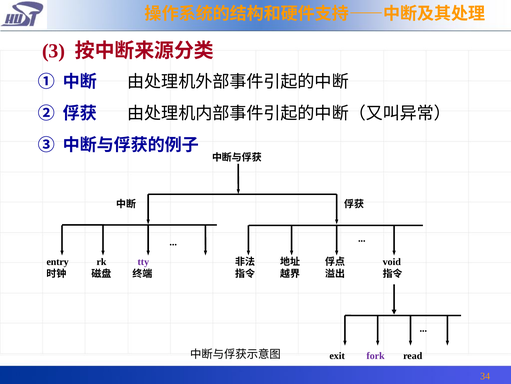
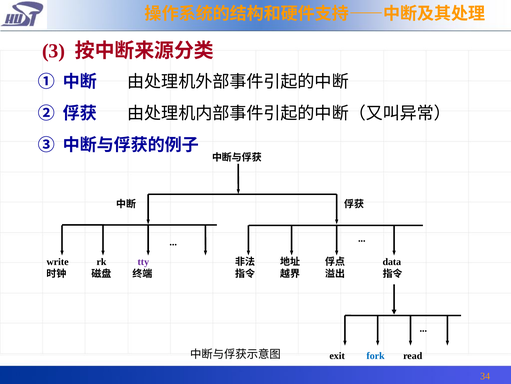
entry: entry -> write
void: void -> data
fork colour: purple -> blue
